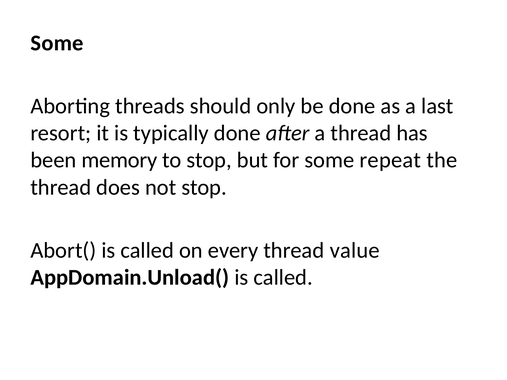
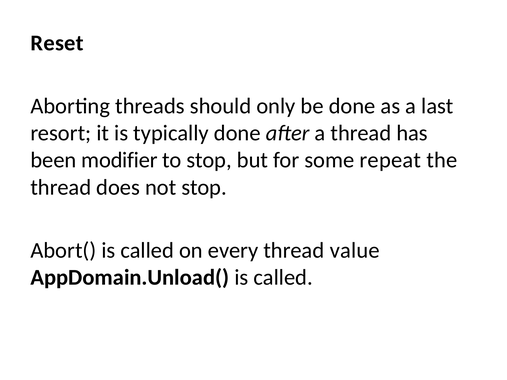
Some at (57, 43): Some -> Reset
memory: memory -> modifier
